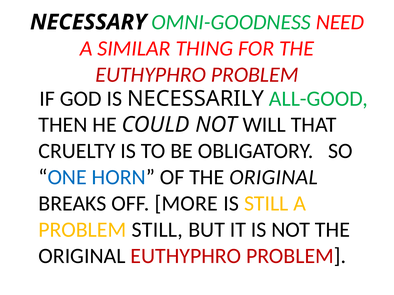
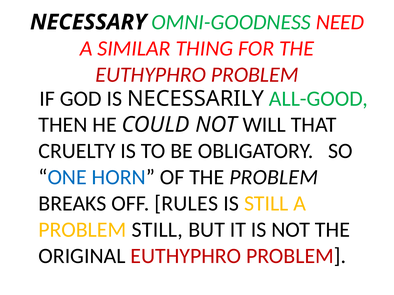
OF THE ORIGINAL: ORIGINAL -> PROBLEM
MORE: MORE -> RULES
